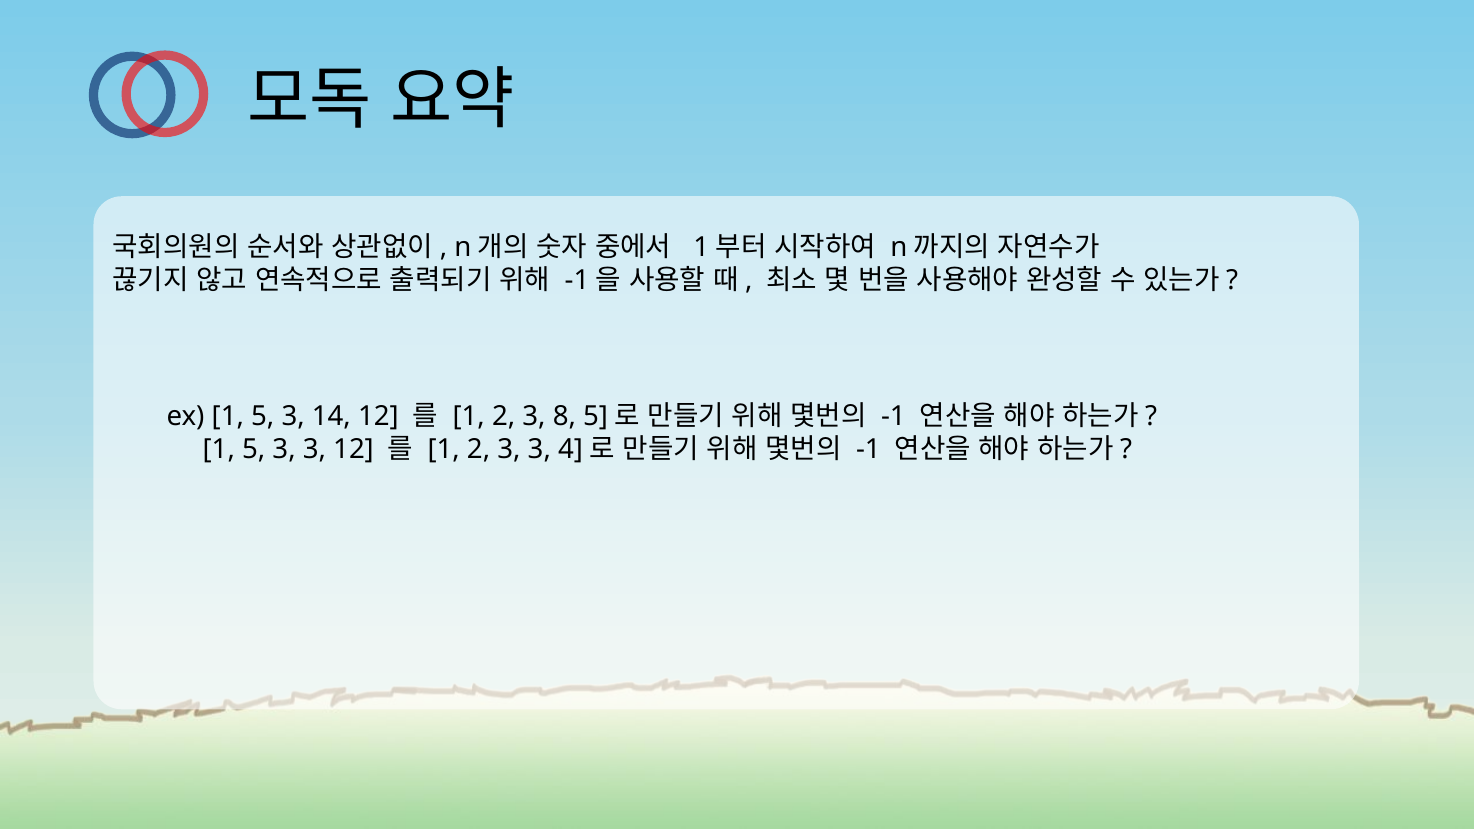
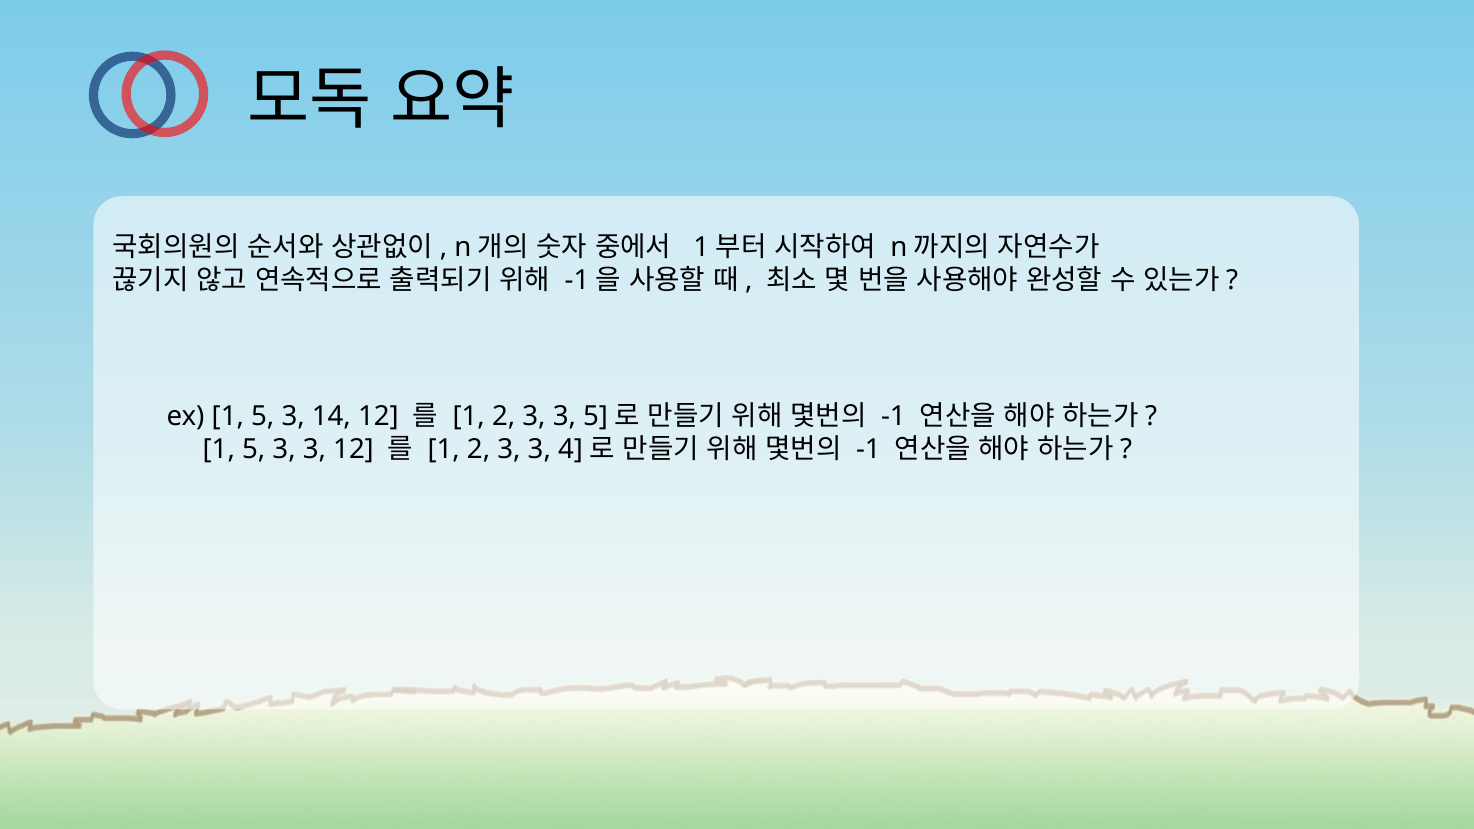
8 at (564, 416): 8 -> 3
